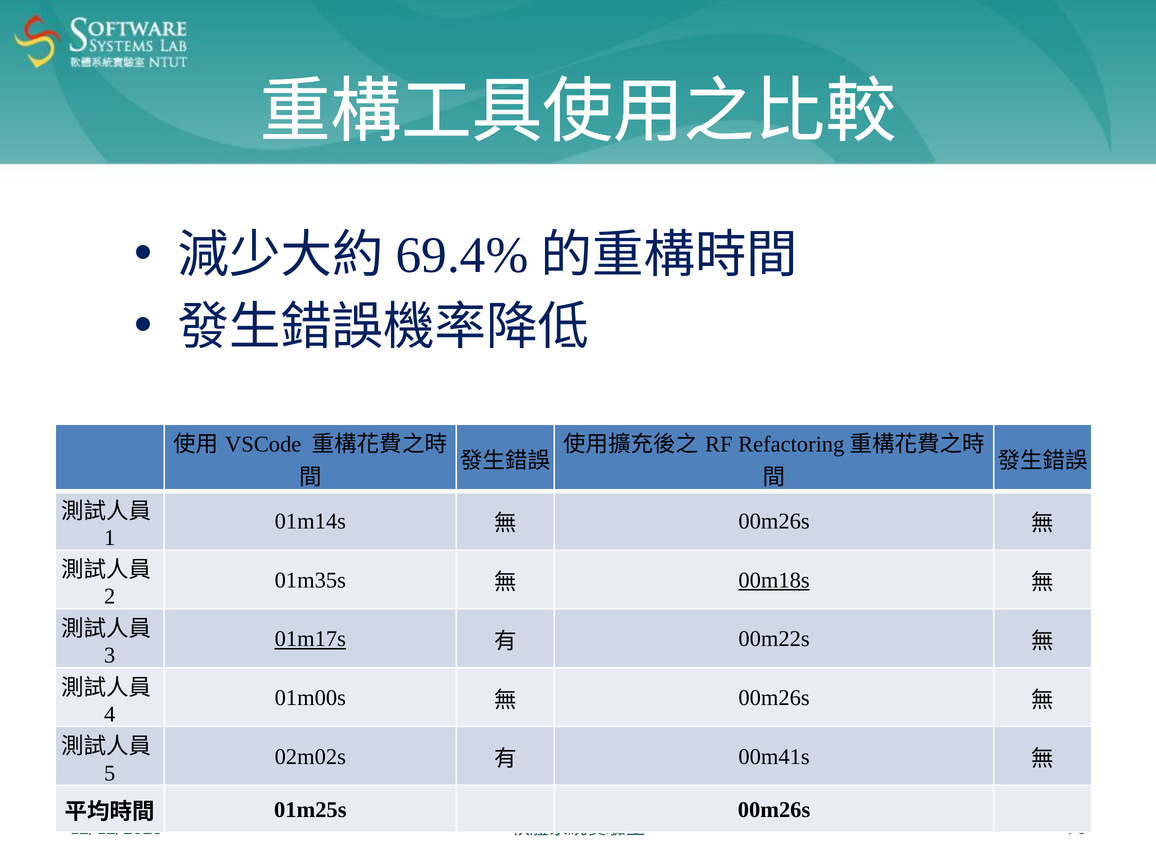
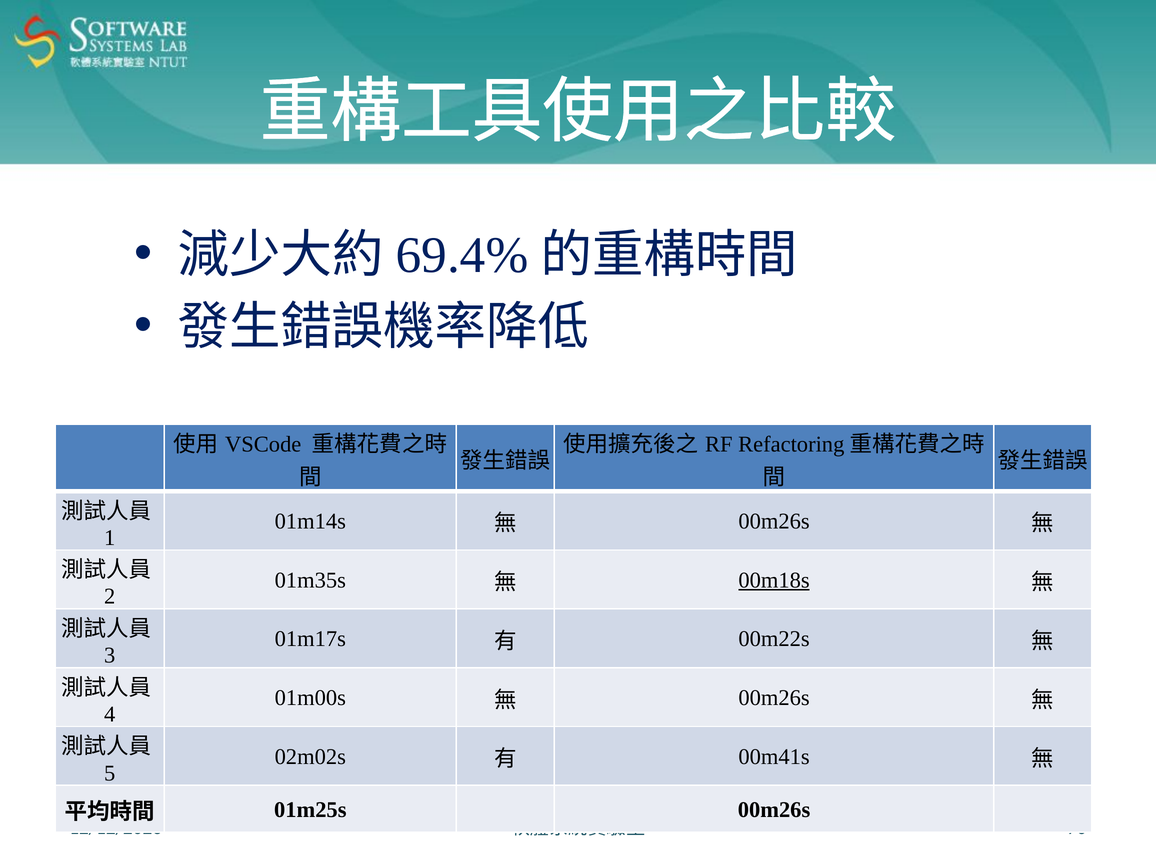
01m17s underline: present -> none
